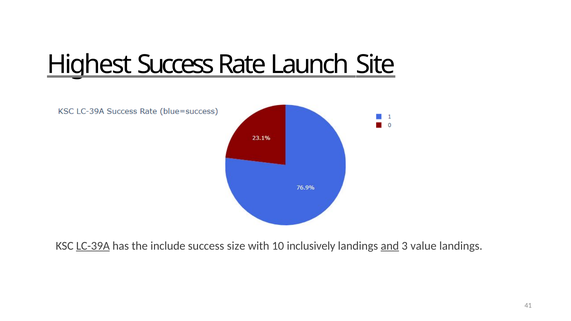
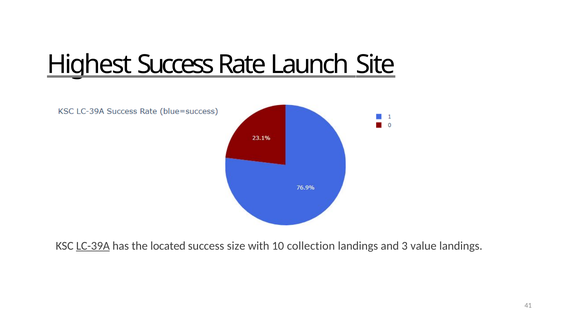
include: include -> located
inclusively: inclusively -> collection
and underline: present -> none
